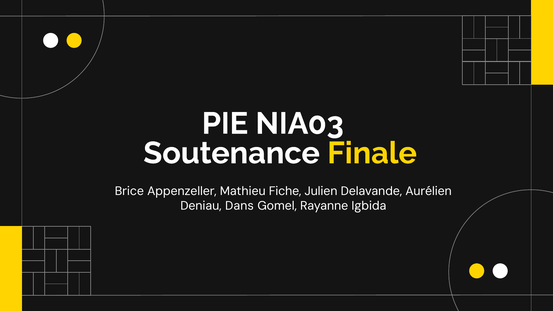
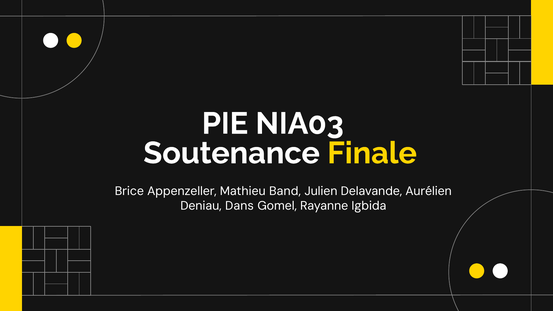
Fiche: Fiche -> Band
